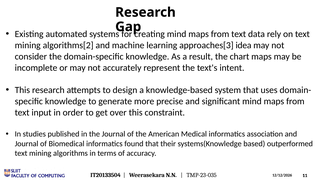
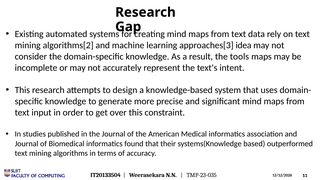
chart: chart -> tools
